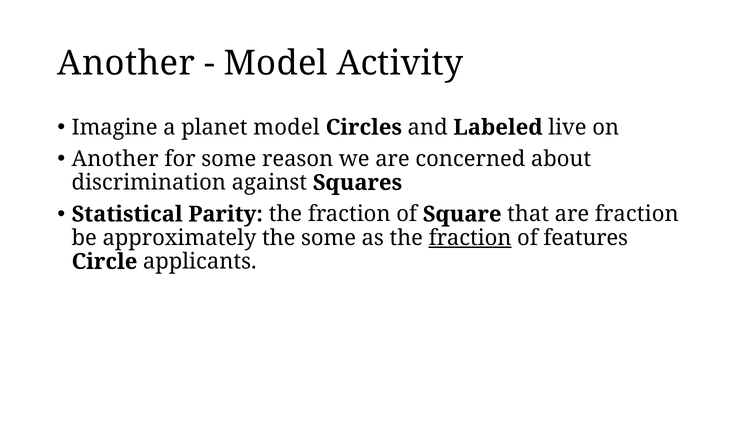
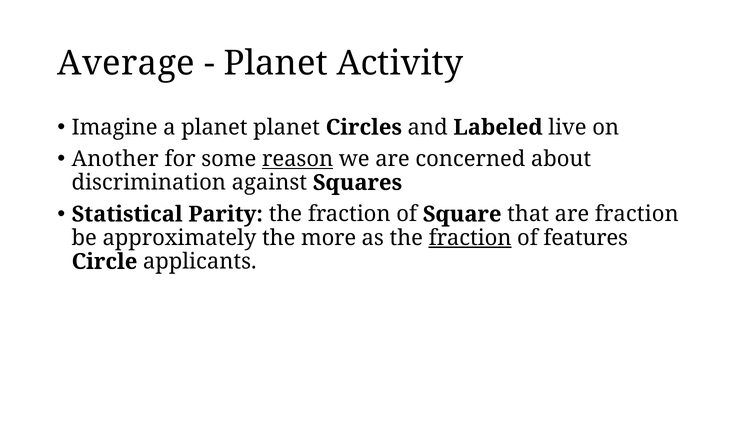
Another at (126, 63): Another -> Average
Model at (276, 63): Model -> Planet
planet model: model -> planet
reason underline: none -> present
the some: some -> more
